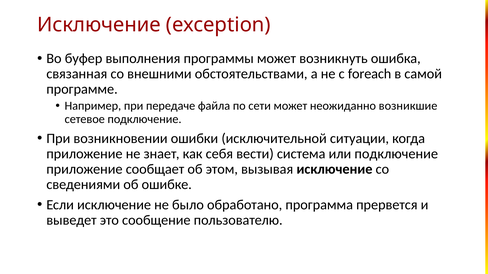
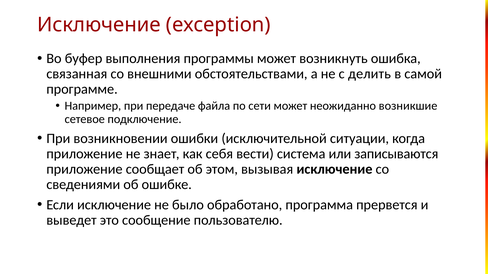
foreach: foreach -> делить
или подключение: подключение -> записываются
